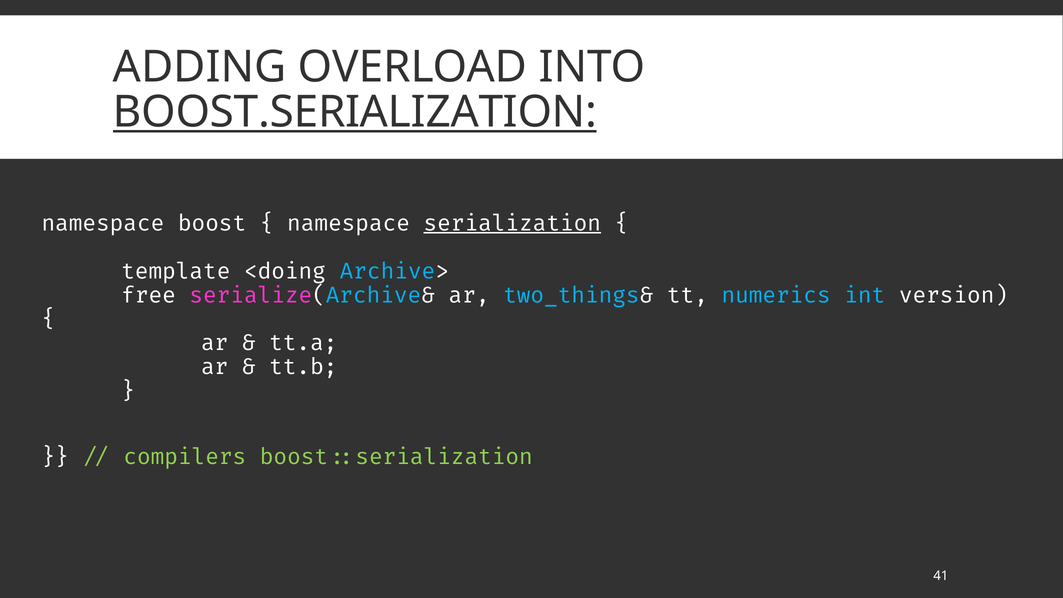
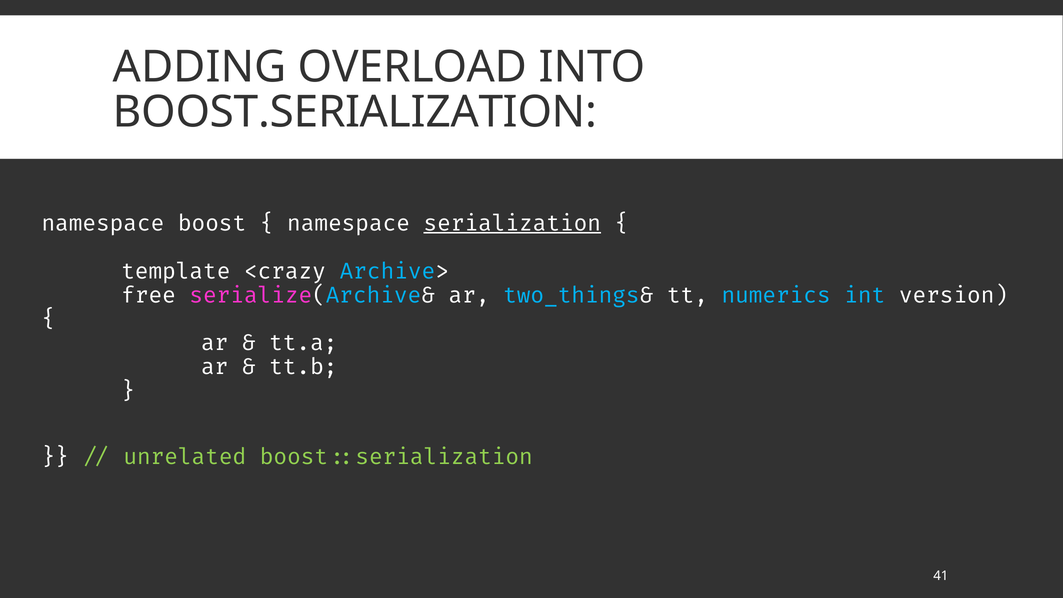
BOOST.SERIALIZATION underline: present -> none
<doing: <doing -> <crazy
compilers: compilers -> unrelated
